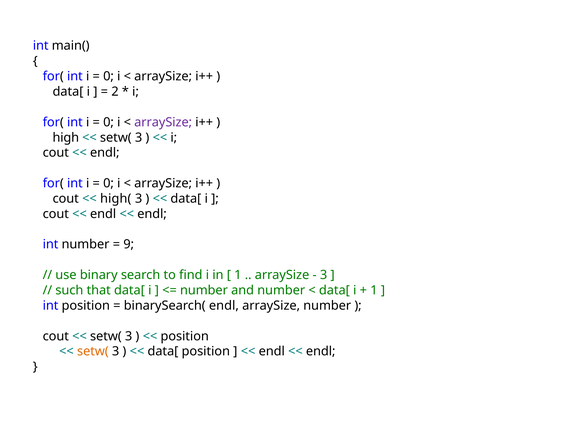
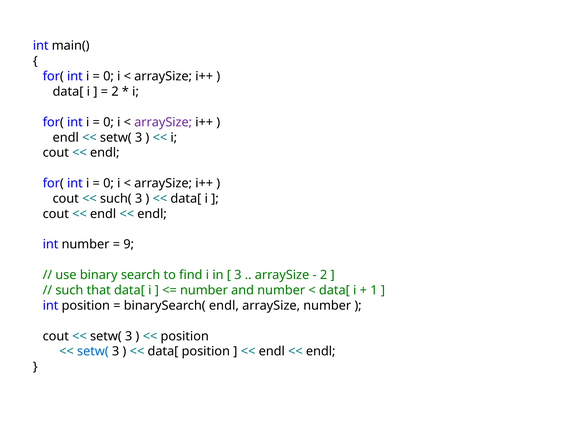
high at (66, 138): high -> endl
high(: high( -> such(
1 at (238, 275): 1 -> 3
3 at (324, 275): 3 -> 2
setw( at (93, 352) colour: orange -> blue
